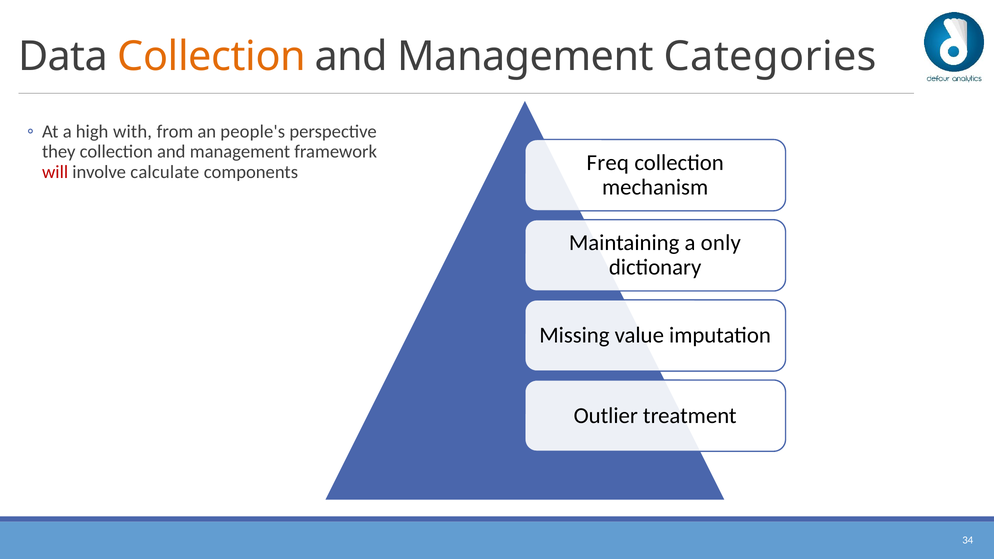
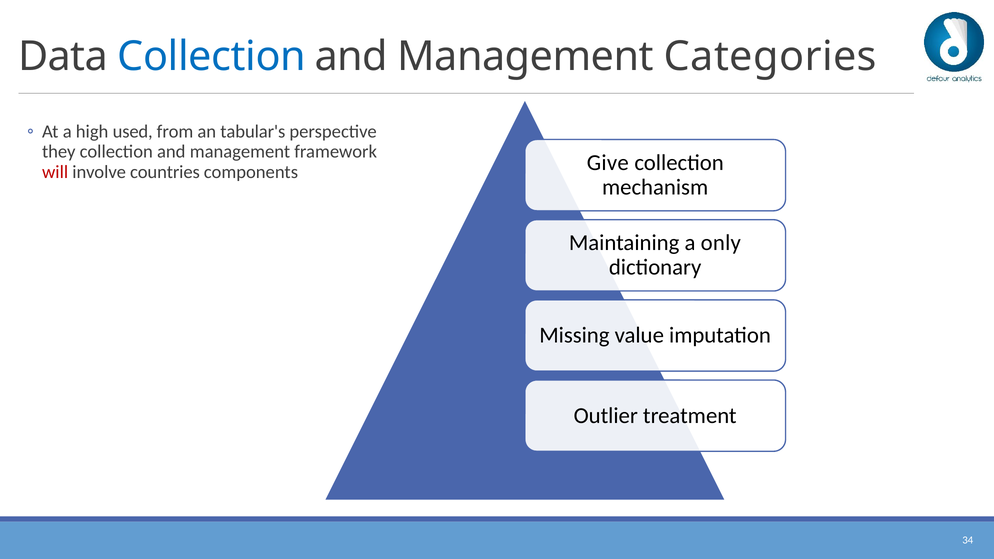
Collection at (212, 57) colour: orange -> blue
with: with -> used
people's: people's -> tabular's
calculate: calculate -> countries
Freq: Freq -> Give
